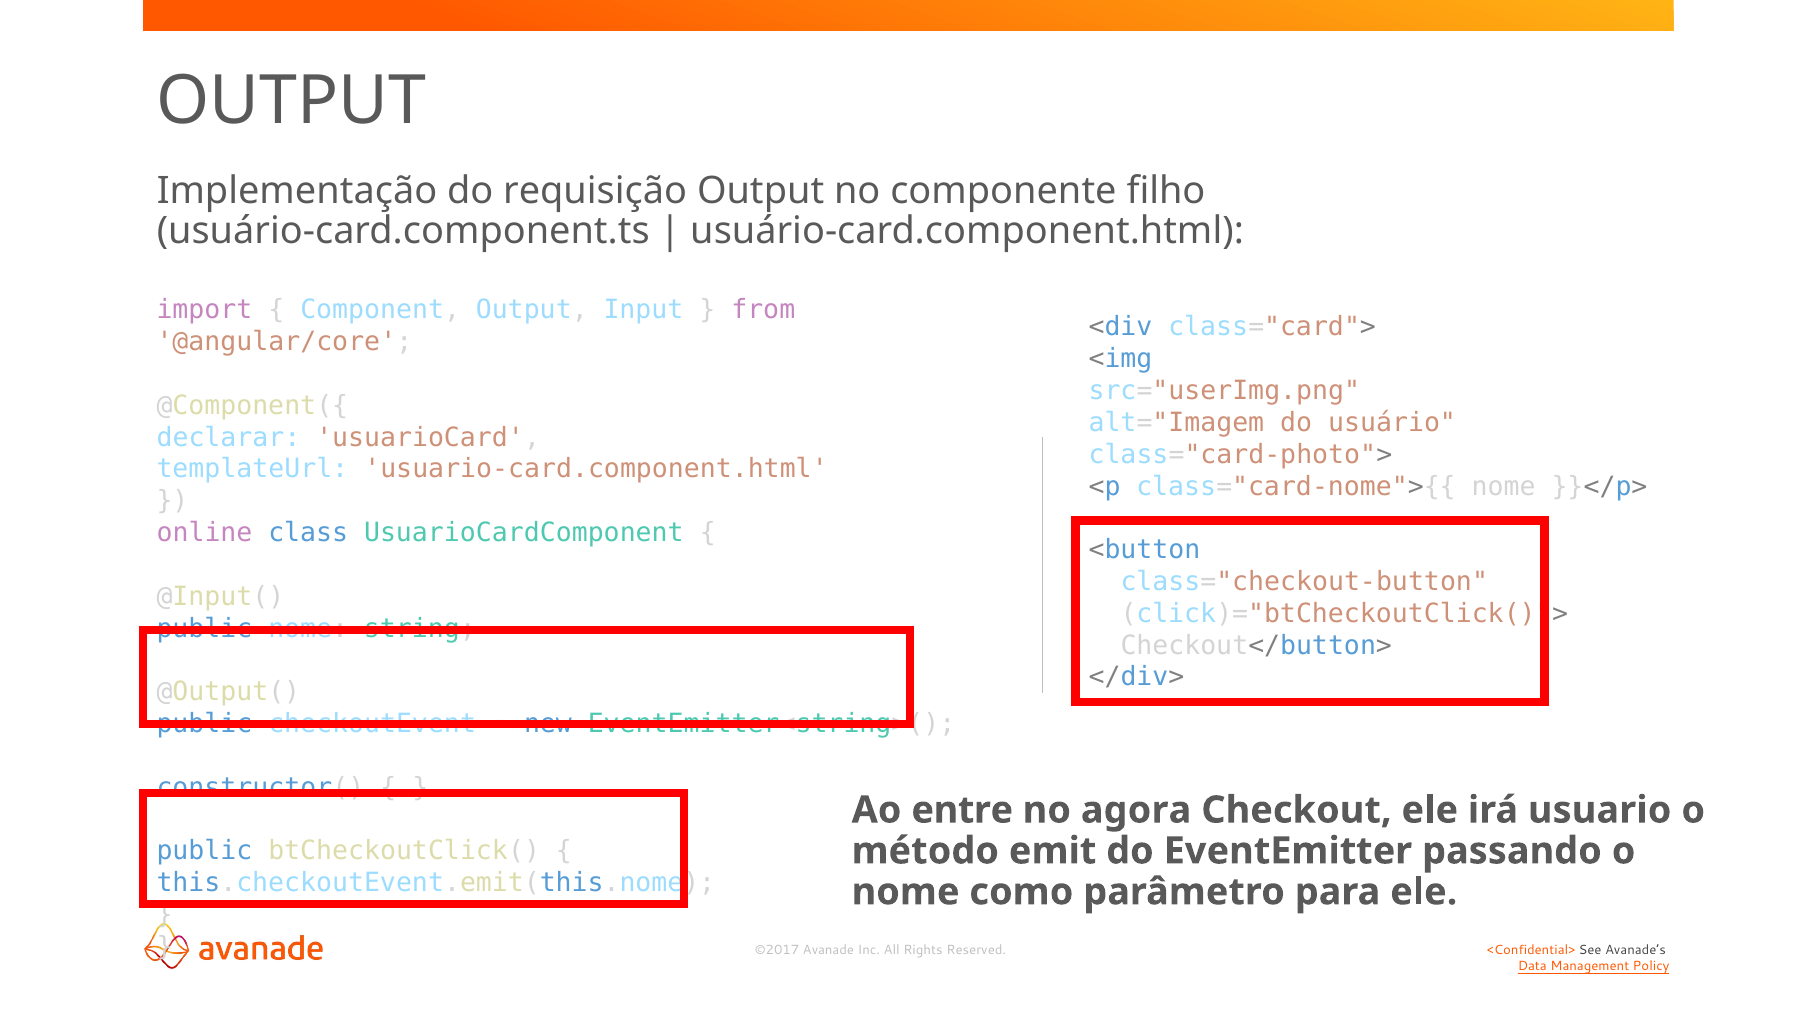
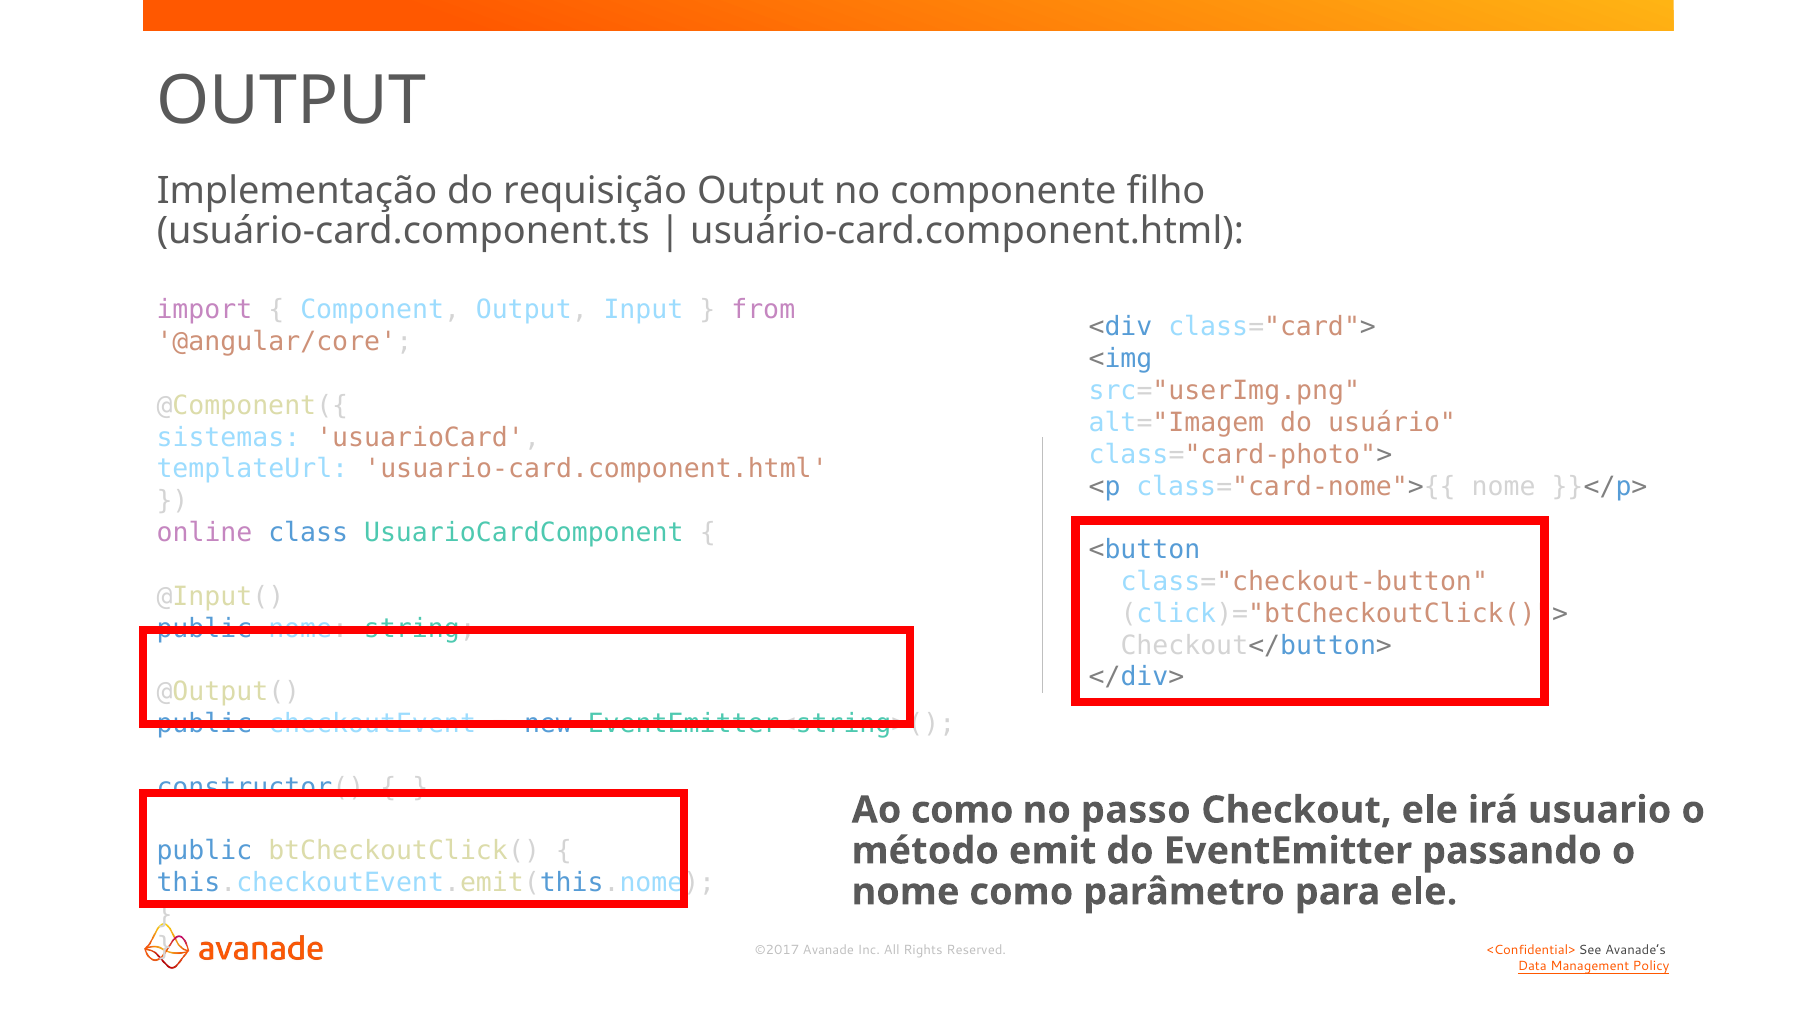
declarar: declarar -> sistemas
Ao entre: entre -> como
agora: agora -> passo
